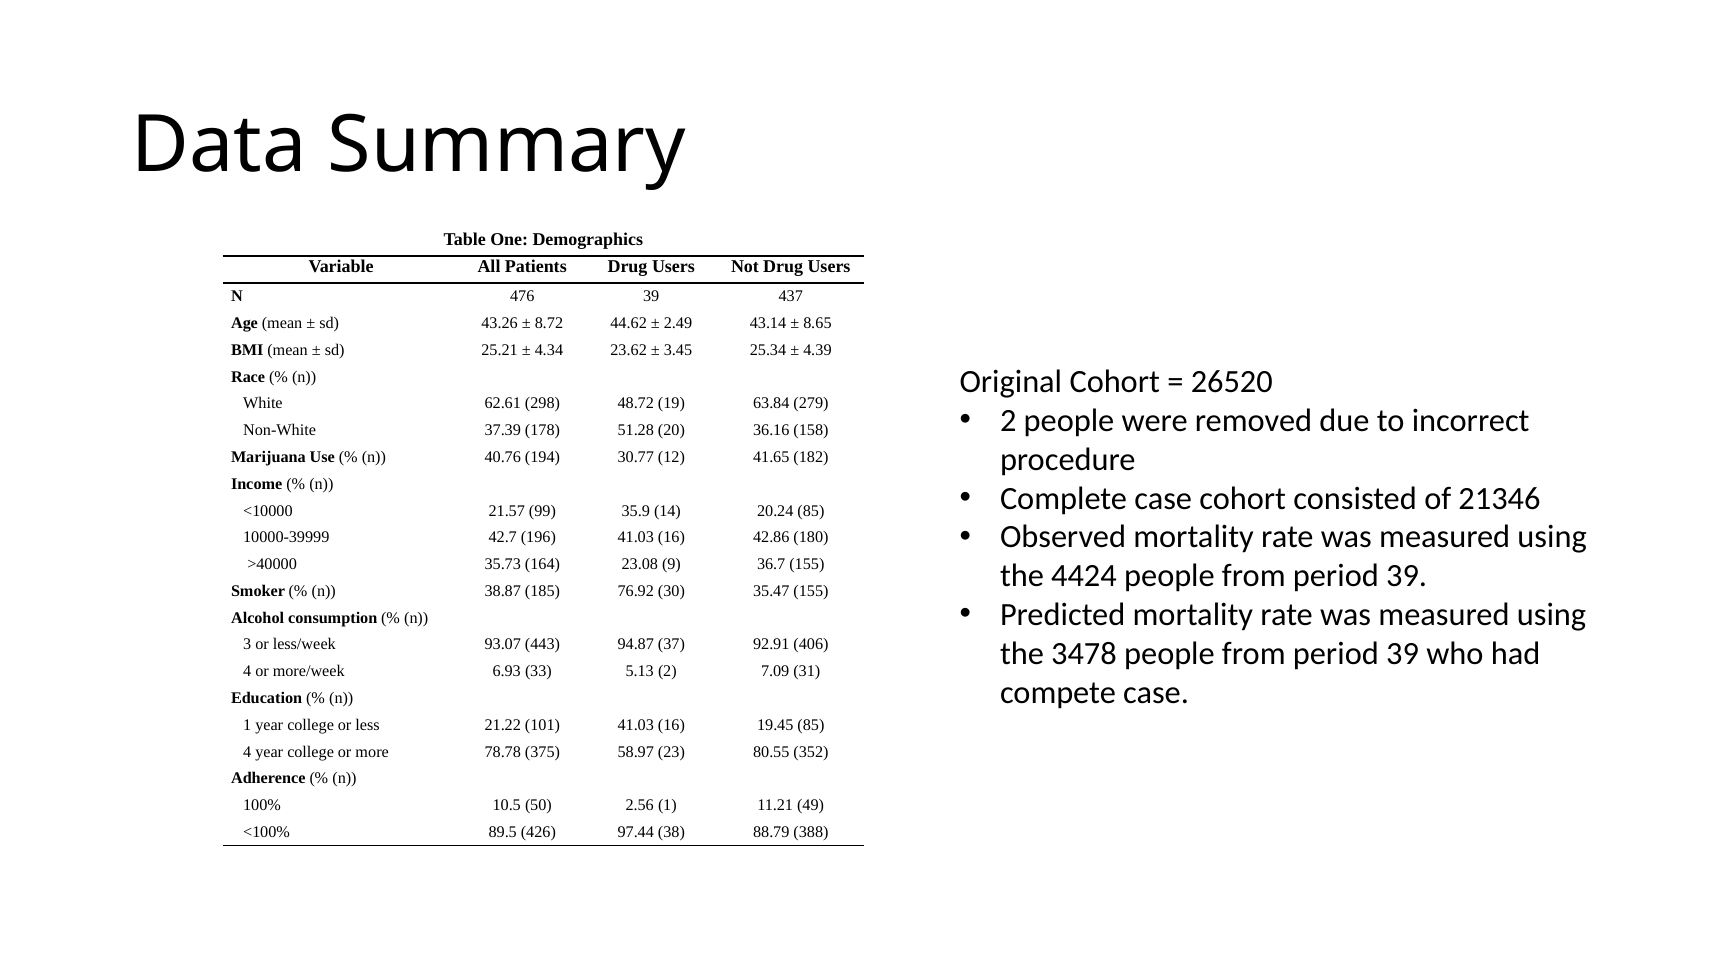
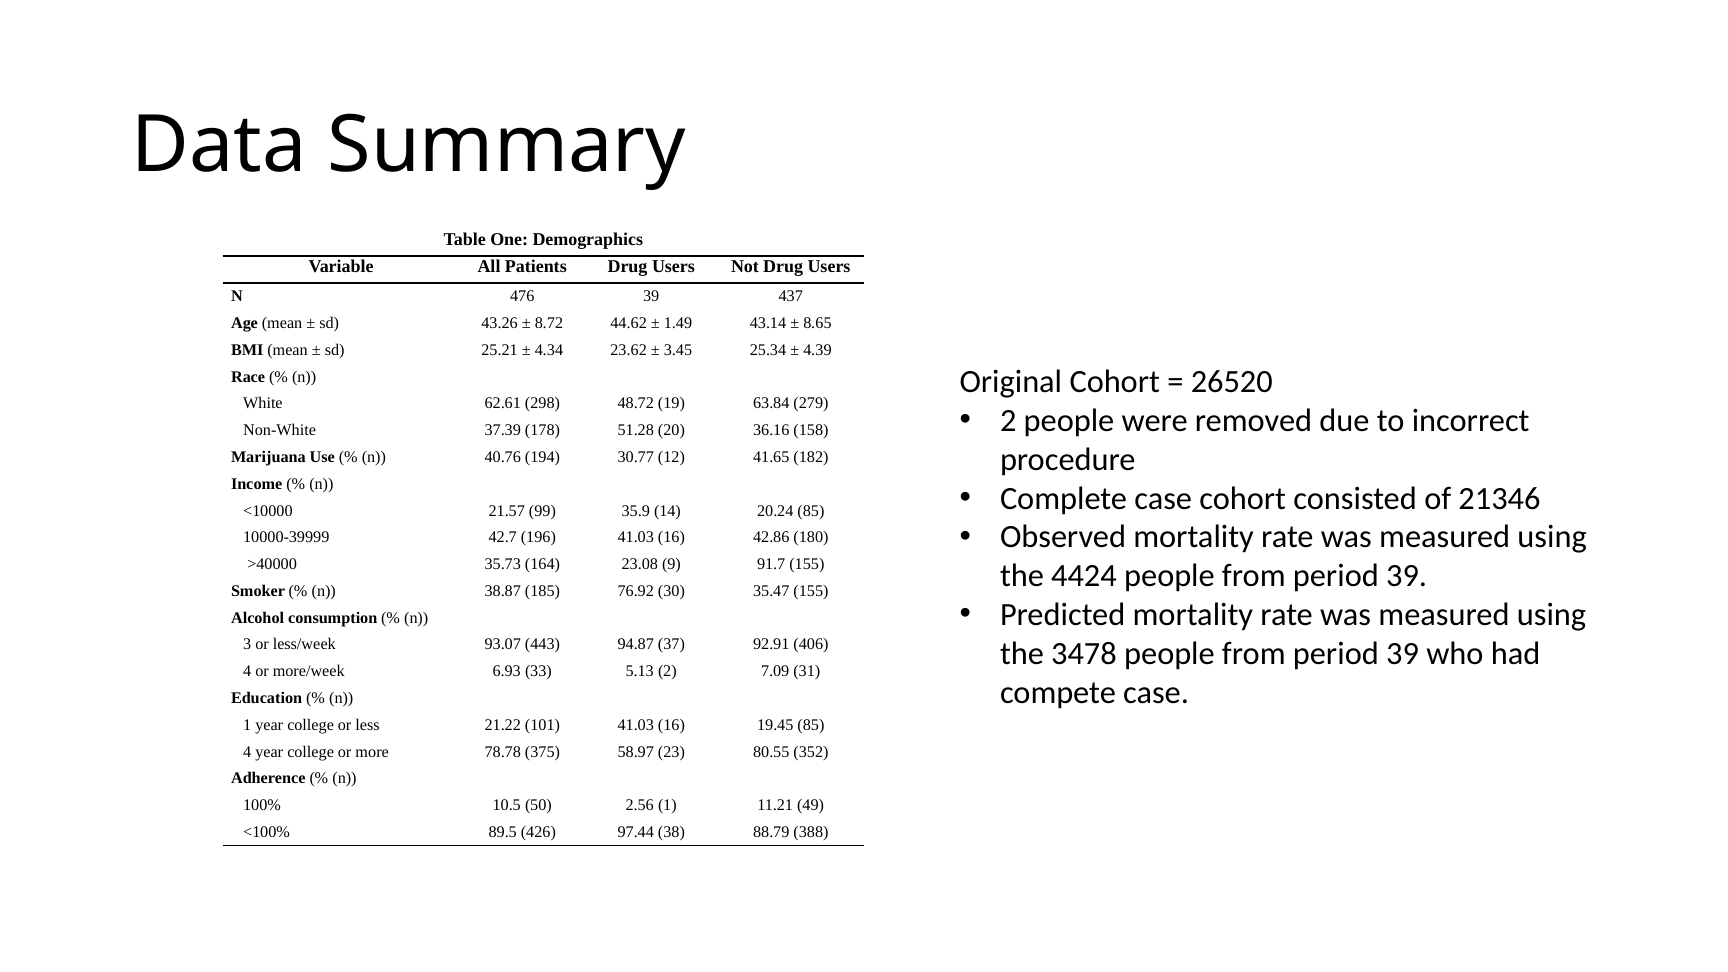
2.49: 2.49 -> 1.49
36.7: 36.7 -> 91.7
